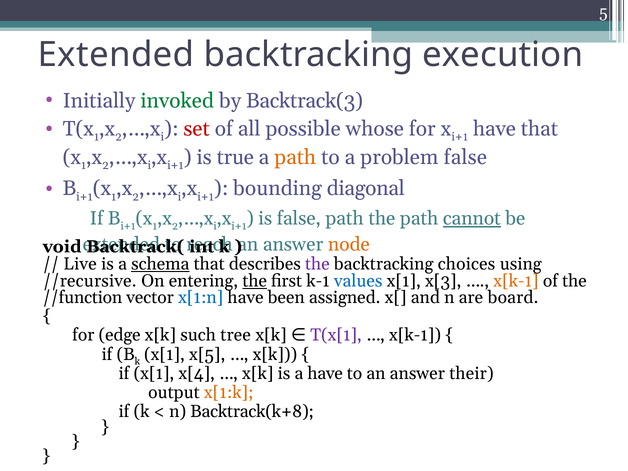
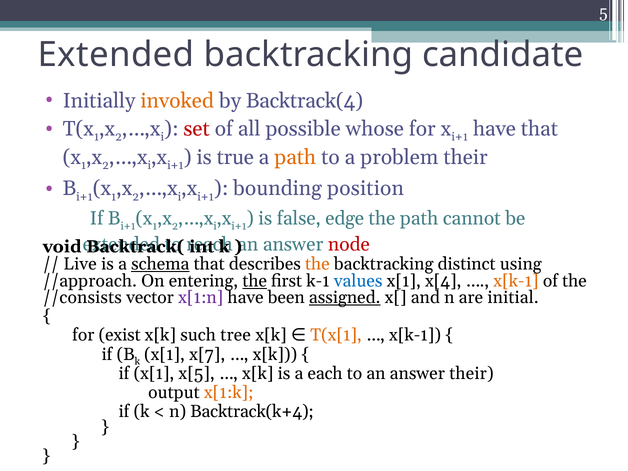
execution: execution -> candidate
invoked colour: green -> orange
Backtrack(3: Backtrack(3 -> Backtrack(4
problem false: false -> their
diagonal: diagonal -> position
false path: path -> edge
cannot underline: present -> none
node colour: orange -> red
the at (317, 264) colour: purple -> orange
choices: choices -> distinct
//recursive: //recursive -> //approach
x[3: x[3 -> x[4
//function: //function -> //consists
x[1:n colour: blue -> purple
assigned underline: none -> present
board: board -> initial
edge: edge -> exist
T(x[1 colour: purple -> orange
x[5: x[5 -> x[7
x[4: x[4 -> x[5
a have: have -> each
Backtrack(k+8: Backtrack(k+8 -> Backtrack(k+4
